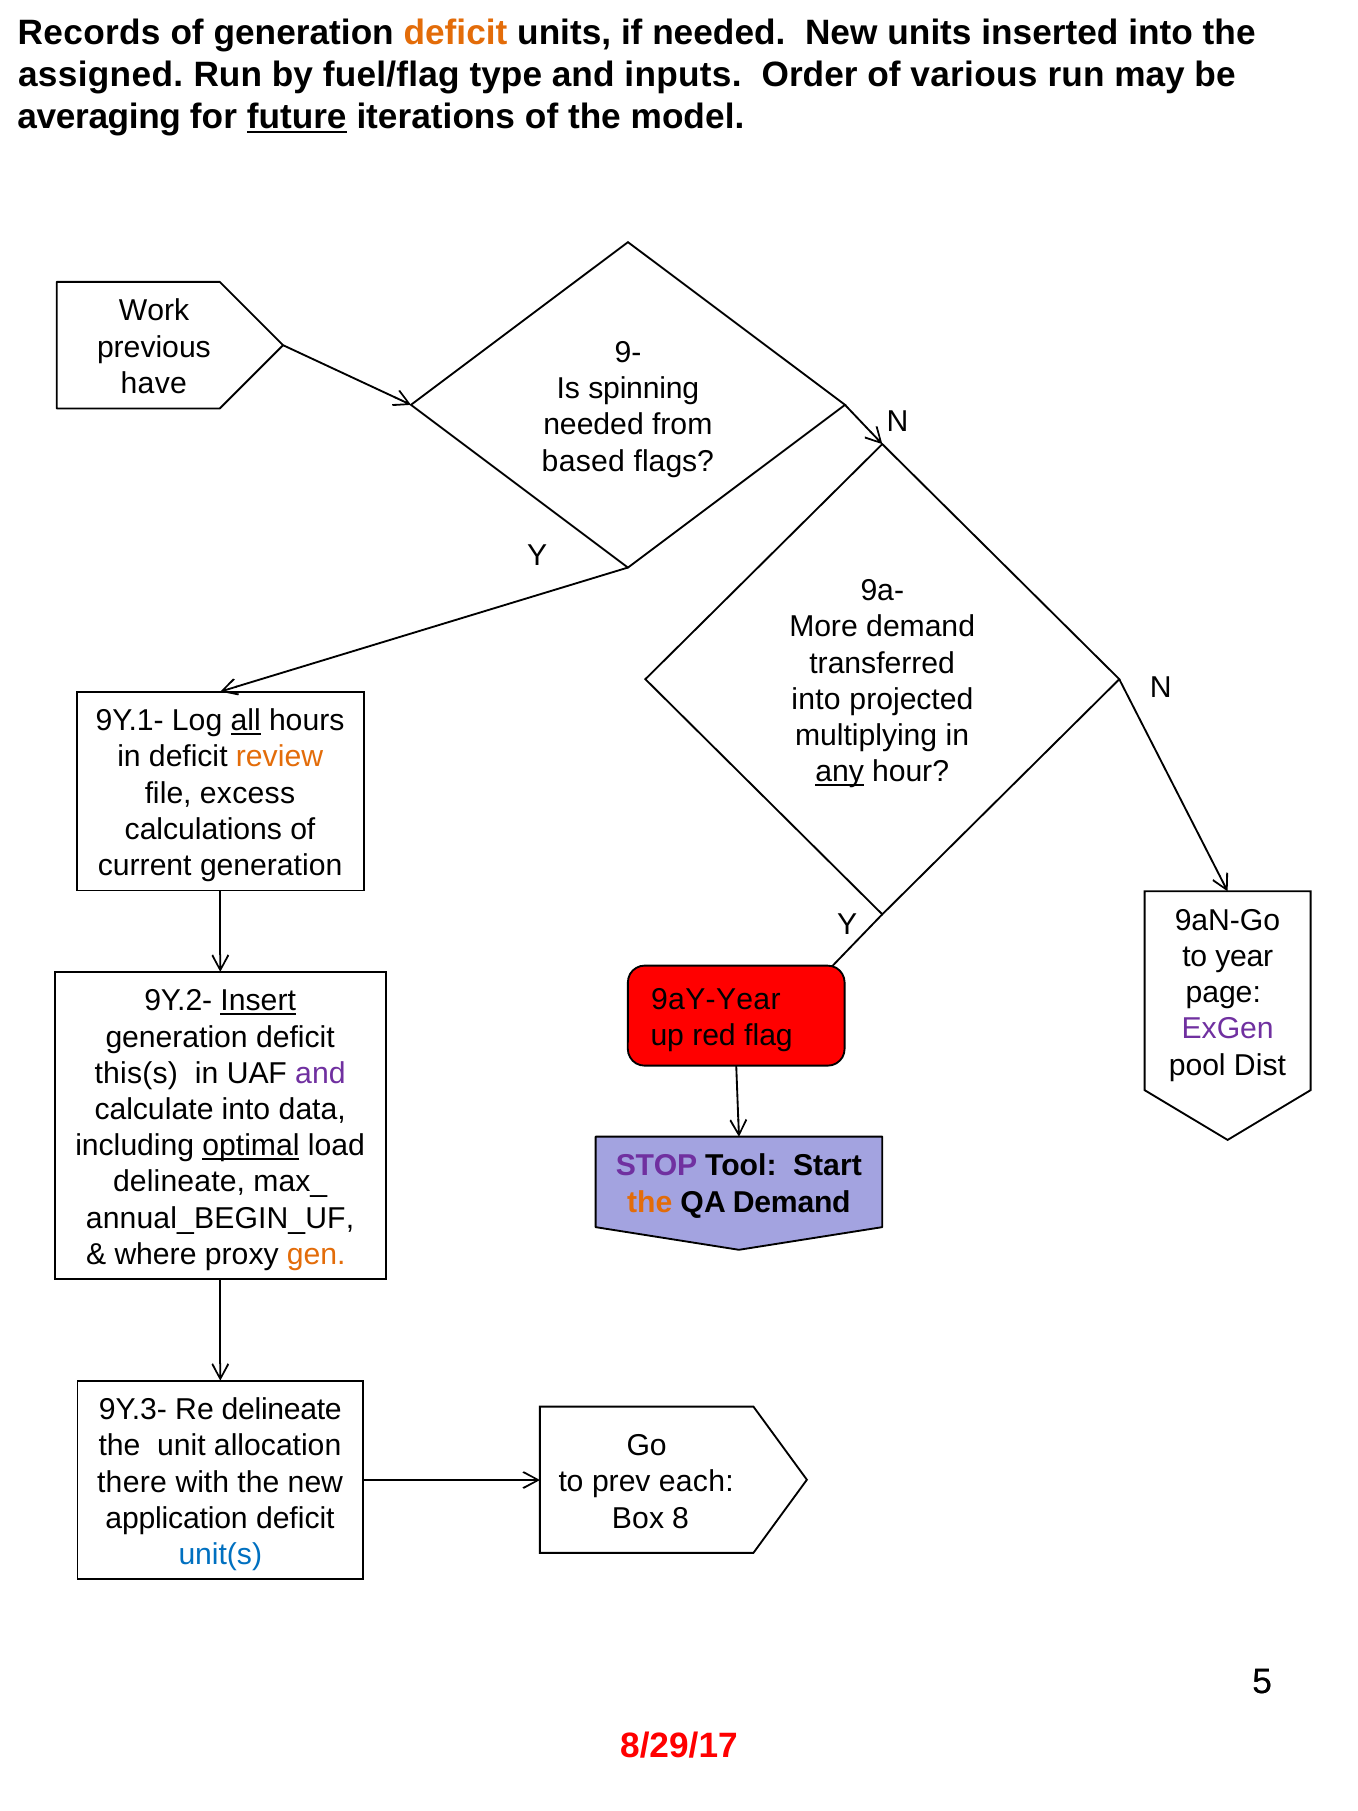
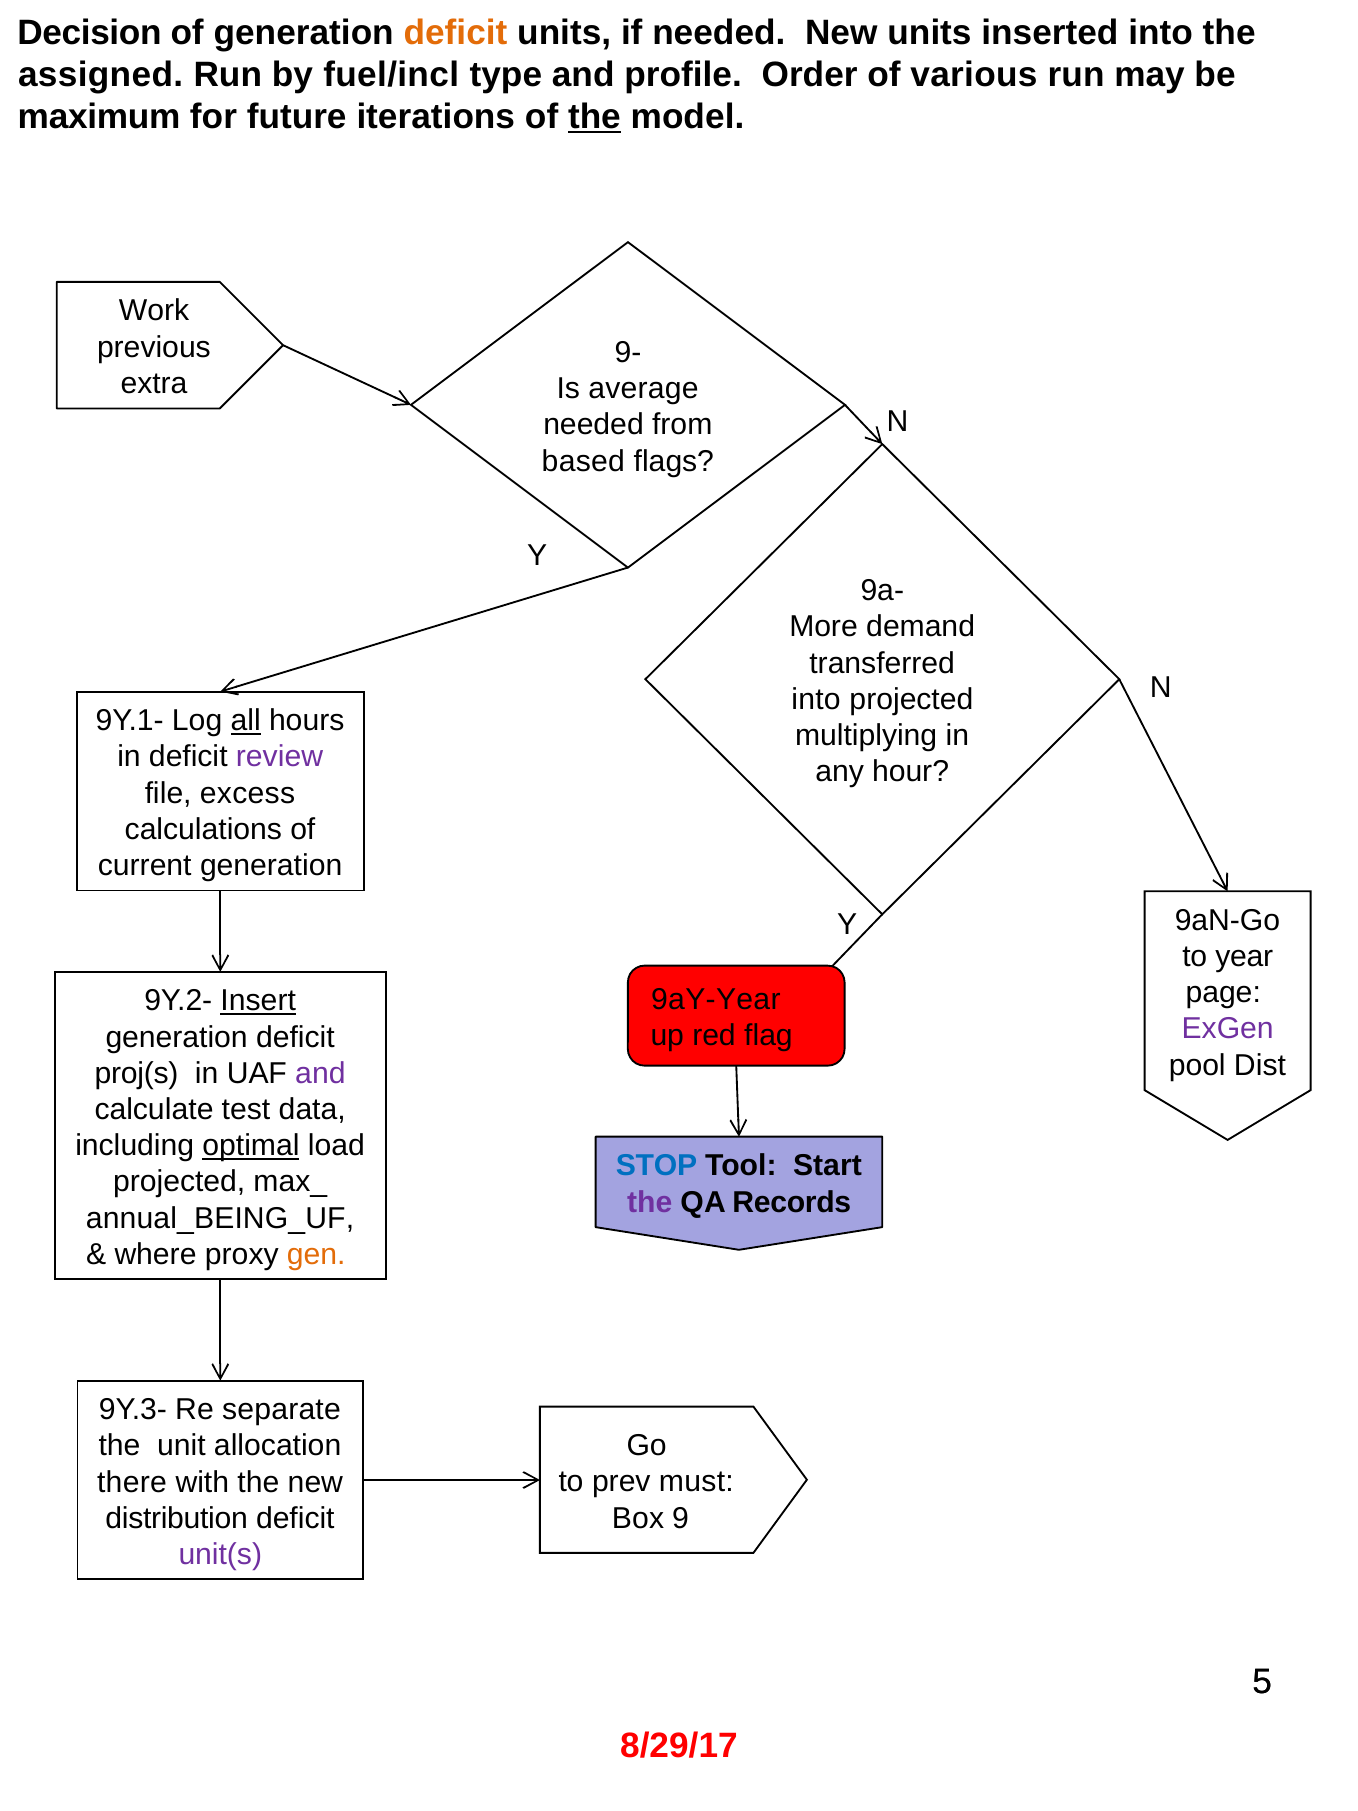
Records: Records -> Decision
fuel/flag: fuel/flag -> fuel/incl
inputs: inputs -> profile
averaging: averaging -> maximum
future underline: present -> none
the at (594, 117) underline: none -> present
have: have -> extra
spinning: spinning -> average
review colour: orange -> purple
any underline: present -> none
this(s: this(s -> proj(s
calculate into: into -> test
STOP colour: purple -> blue
delineate at (179, 1182): delineate -> projected
the at (650, 1202) colour: orange -> purple
QA Demand: Demand -> Records
annual_BEGIN_UF: annual_BEGIN_UF -> annual_BEING_UF
Re delineate: delineate -> separate
each: each -> must
application: application -> distribution
8: 8 -> 9
unit(s colour: blue -> purple
